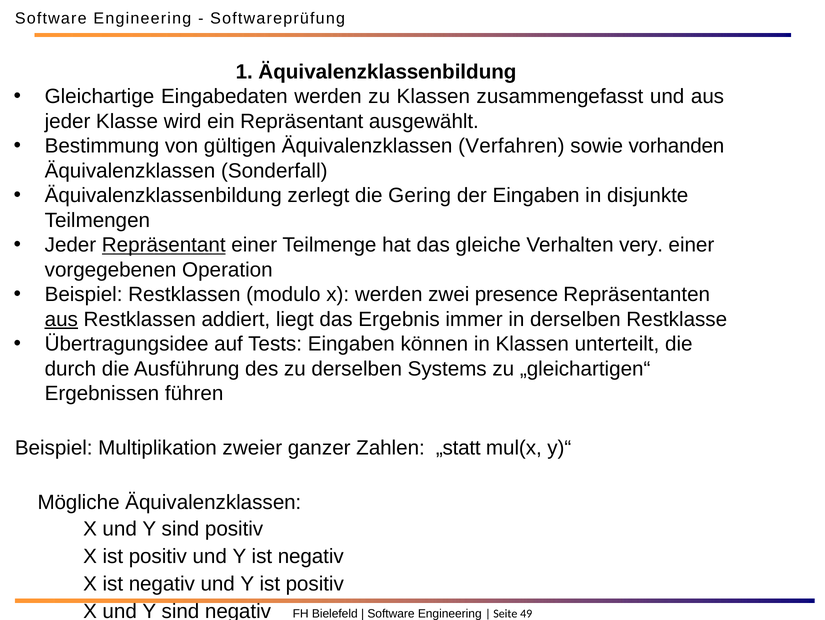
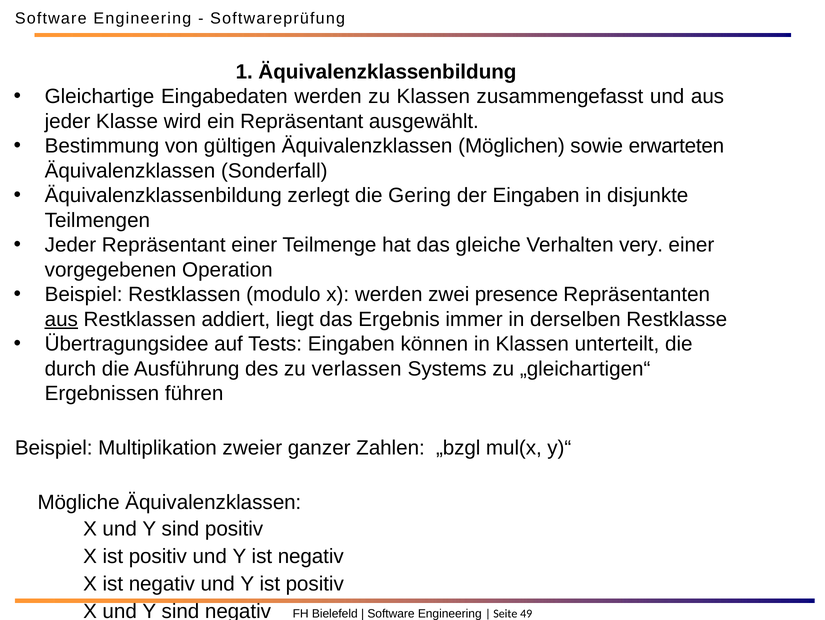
Verfahren: Verfahren -> Möglichen
vorhanden: vorhanden -> erwarteten
Repräsentant at (164, 245) underline: present -> none
zu derselben: derselben -> verlassen
„statt: „statt -> „bzgl
